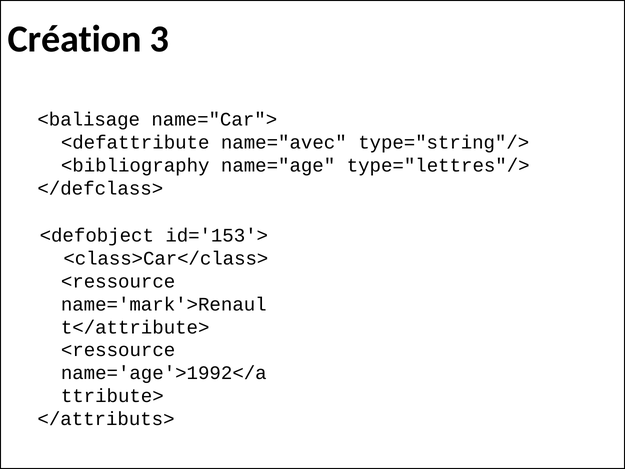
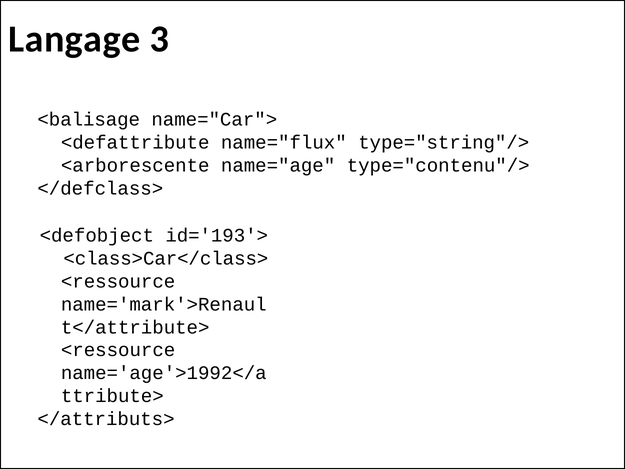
Création: Création -> Langage
name="avec: name="avec -> name="flux
<bibliography: <bibliography -> <arborescente
type="lettres"/>: type="lettres"/> -> type="contenu"/>
id='153'>: id='153'> -> id='193'>
